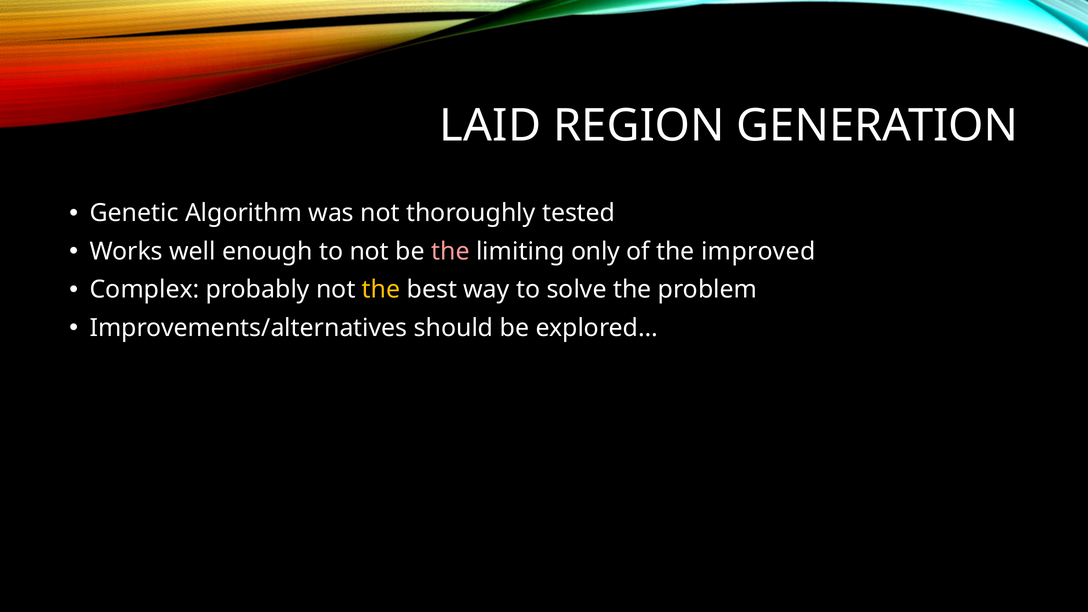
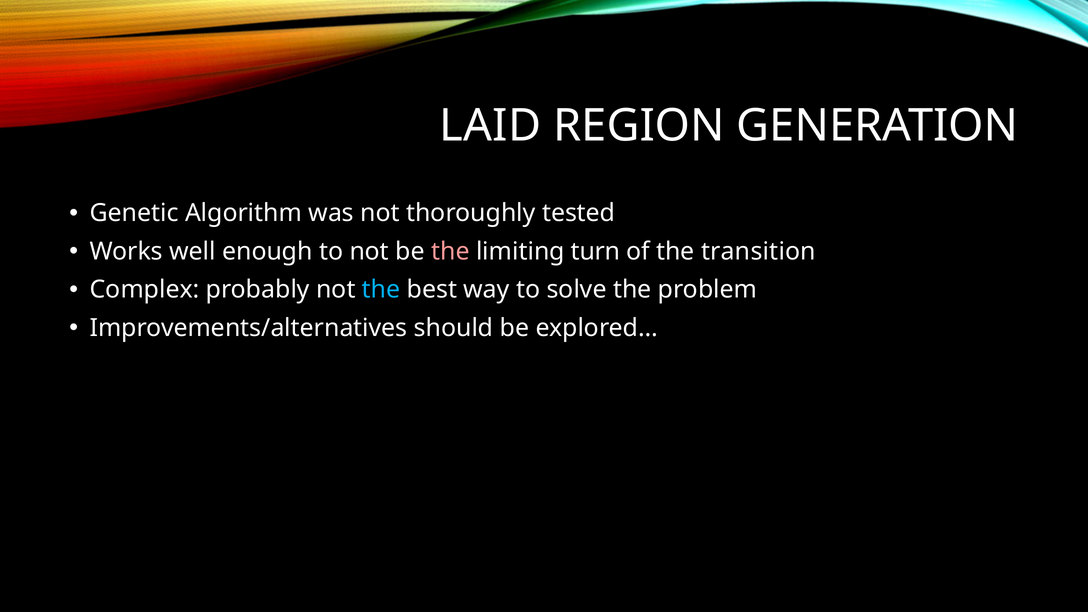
only: only -> turn
improved: improved -> transition
the at (381, 290) colour: yellow -> light blue
